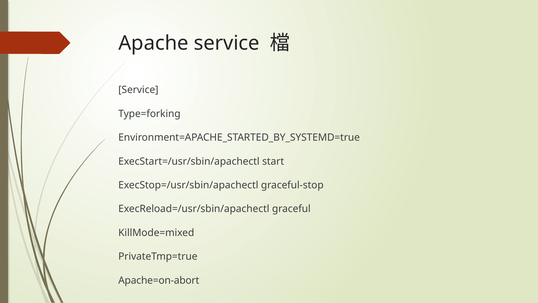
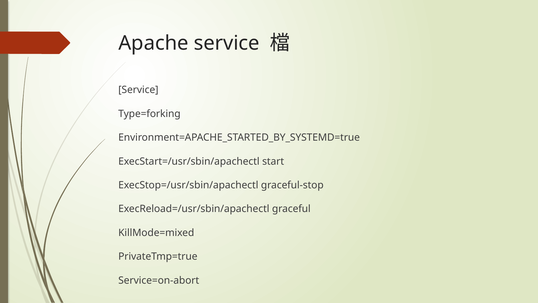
Apache=on-abort: Apache=on-abort -> Service=on-abort
